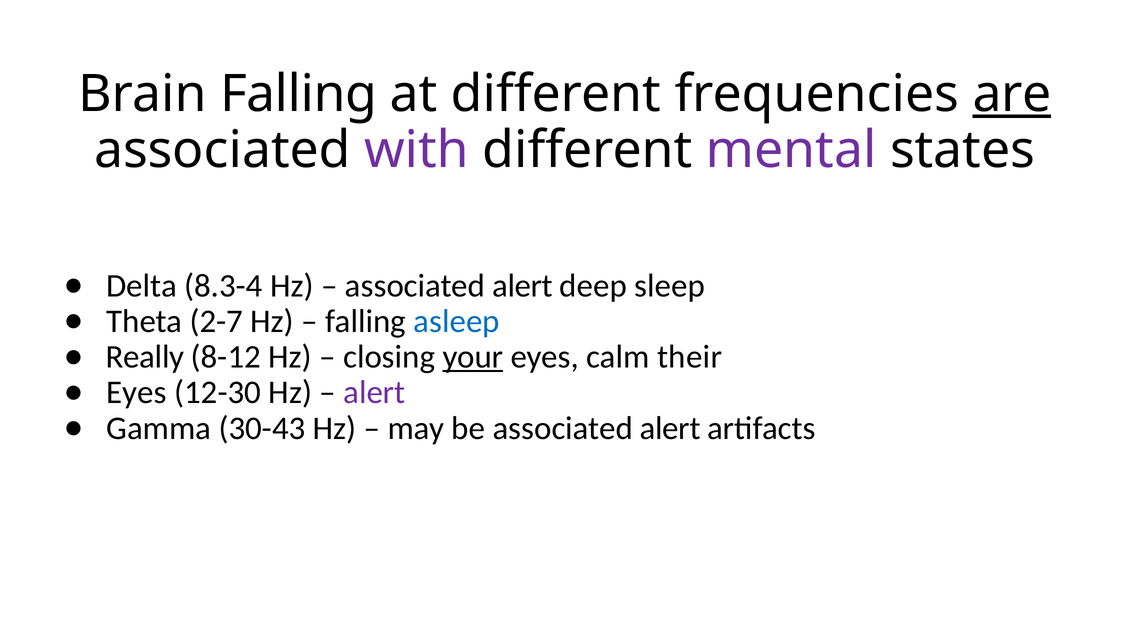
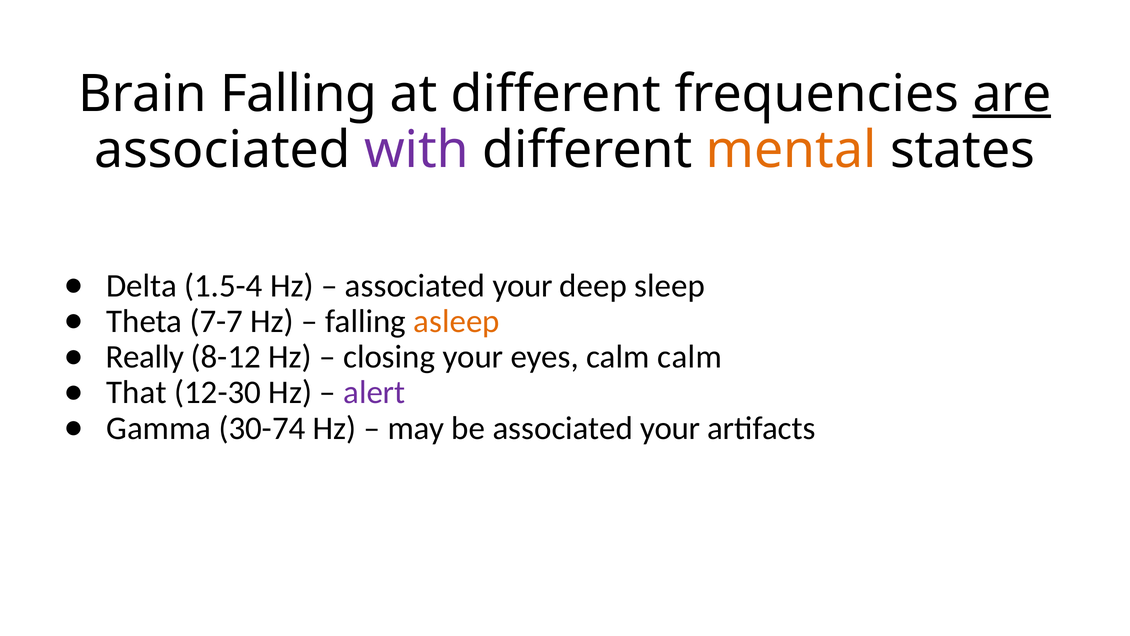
mental colour: purple -> orange
8.3-4: 8.3-4 -> 1.5-4
alert at (523, 286): alert -> your
2-7: 2-7 -> 7-7
asleep colour: blue -> orange
your at (473, 357) underline: present -> none
calm their: their -> calm
Eyes at (137, 392): Eyes -> That
30-43: 30-43 -> 30-74
be associated alert: alert -> your
